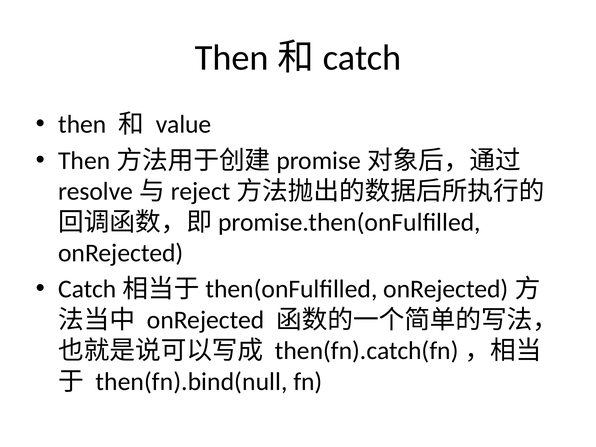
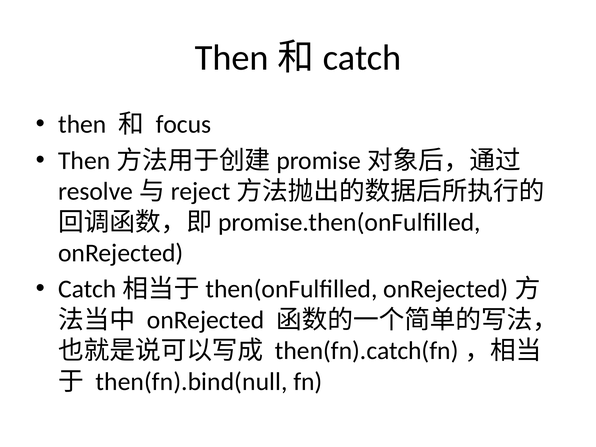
value: value -> focus
